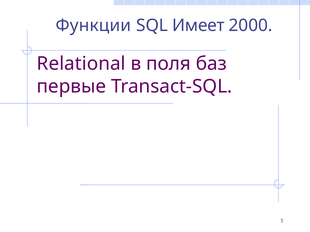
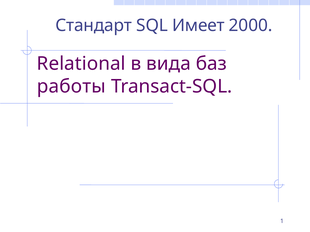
Функции: Функции -> Стандарт
поля: поля -> вида
первые: первые -> работы
